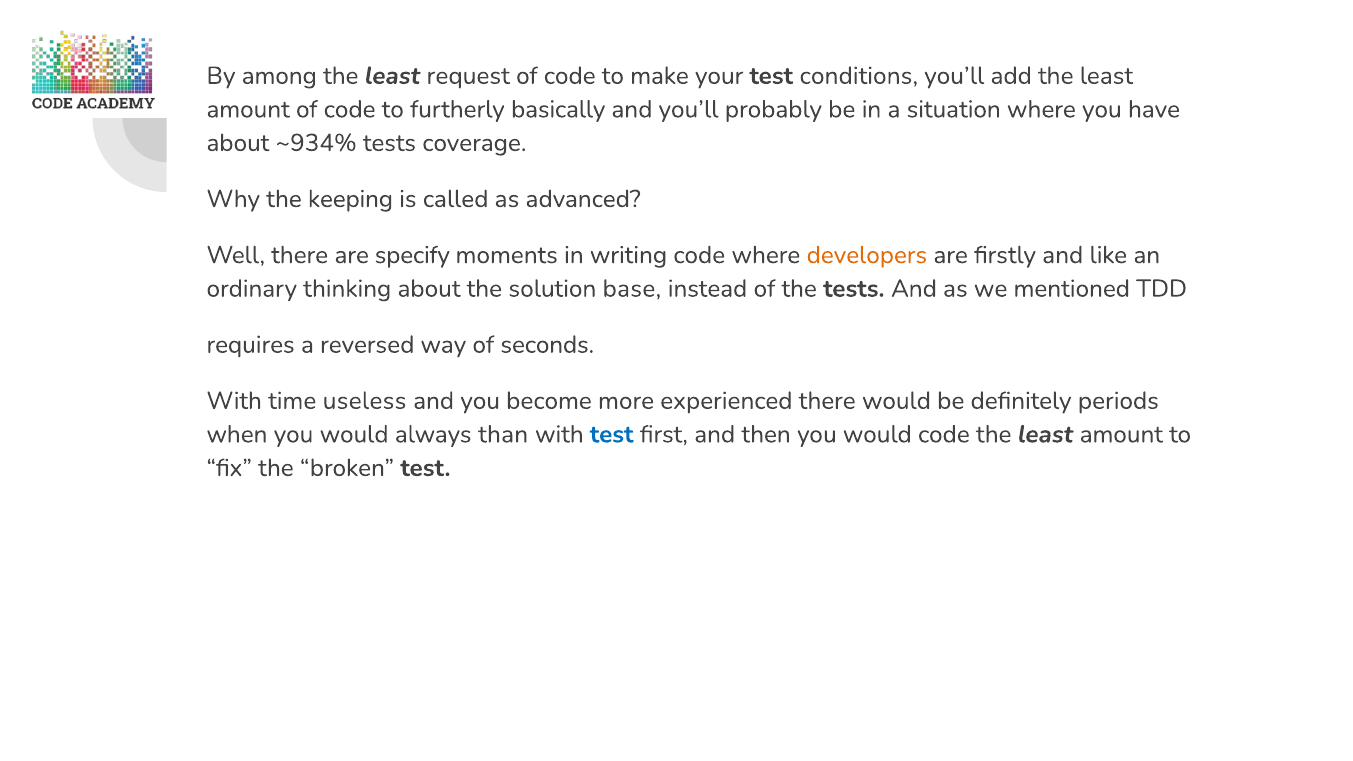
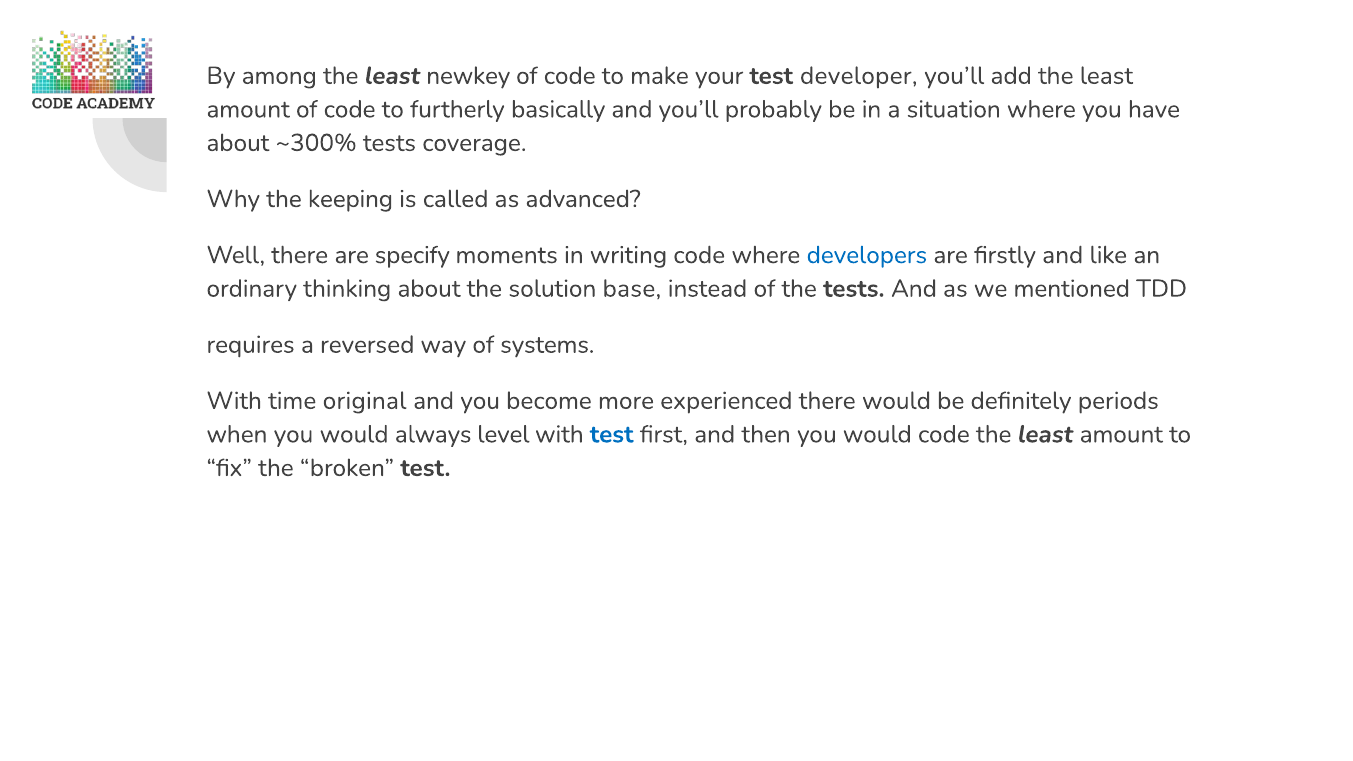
request: request -> newkey
conditions: conditions -> developer
~934%: ~934% -> ~300%
developers colour: orange -> blue
seconds: seconds -> systems
useless: useless -> original
than: than -> level
